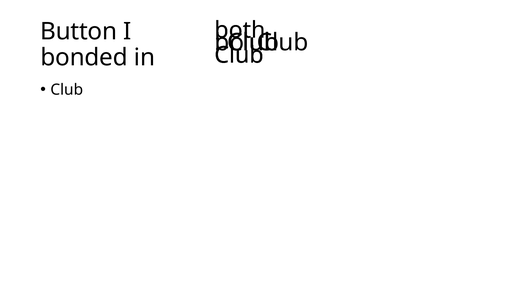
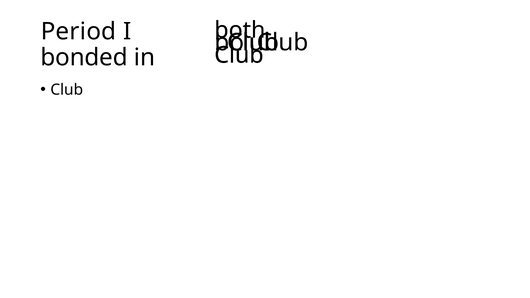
Button: Button -> Period
